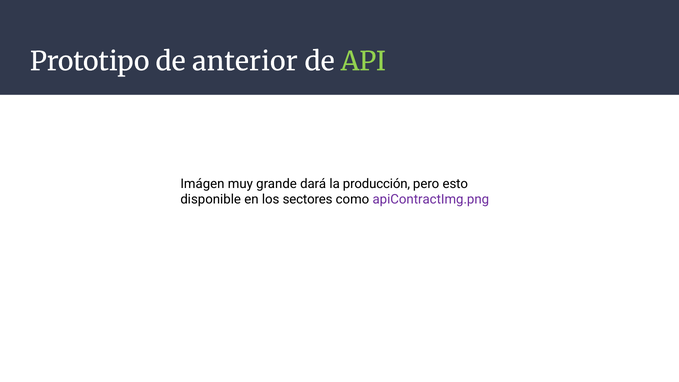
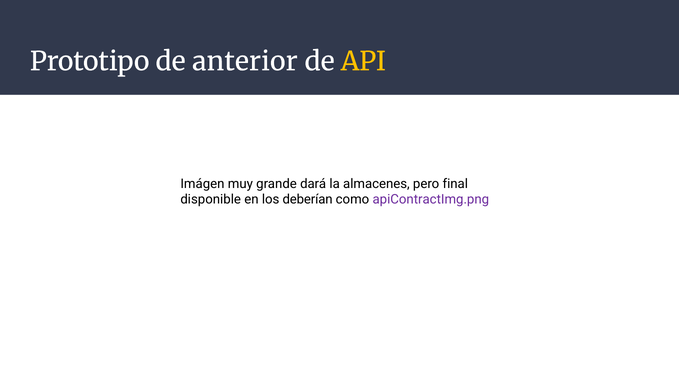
API colour: light green -> yellow
producción: producción -> almacenes
esto: esto -> final
sectores: sectores -> deberían
